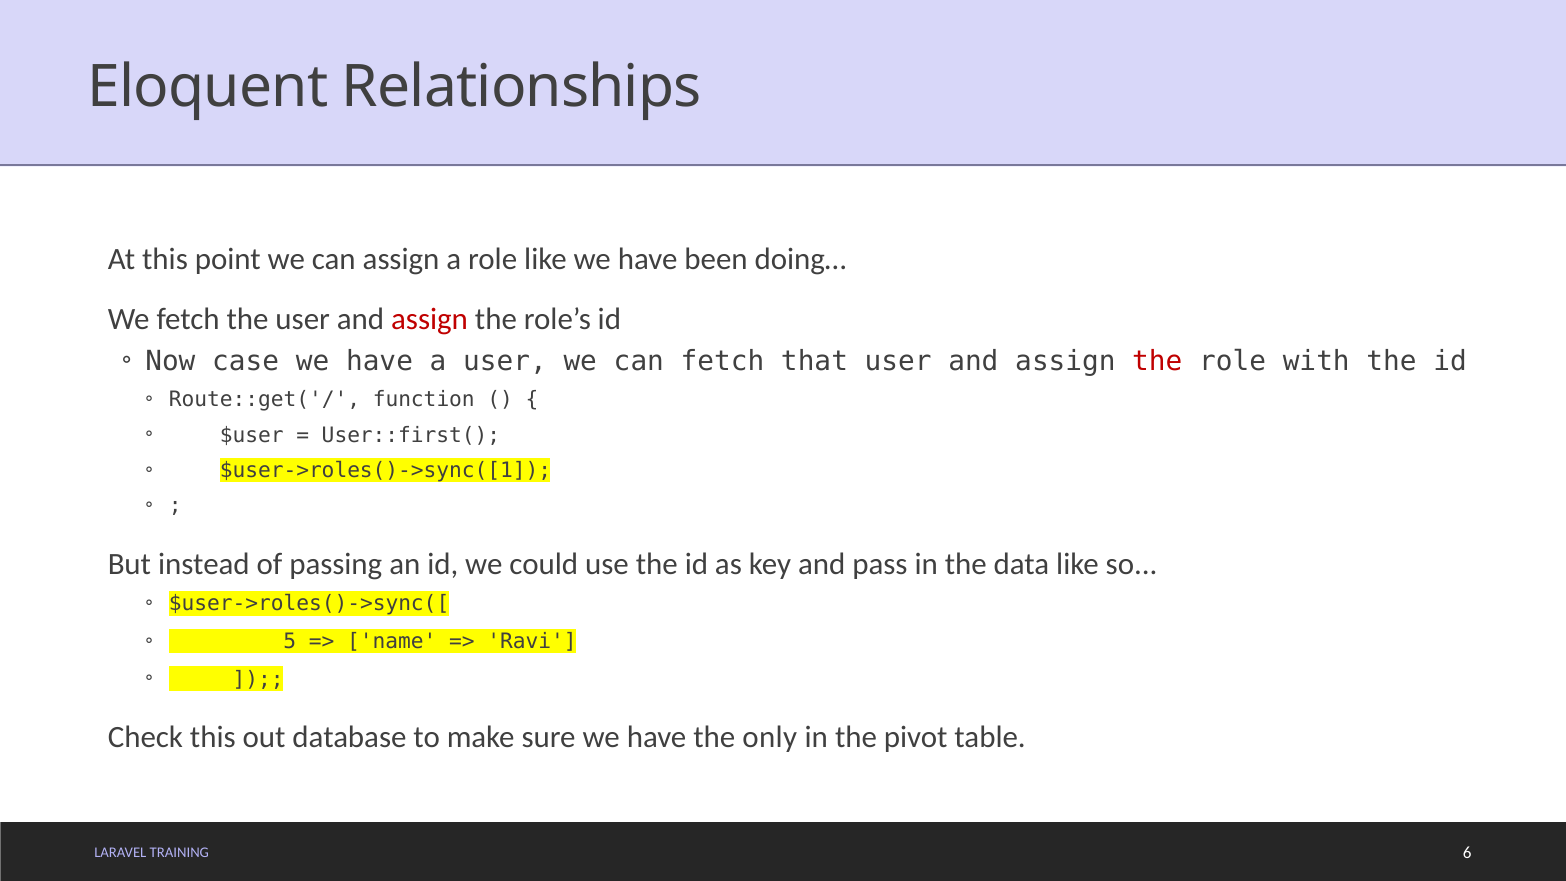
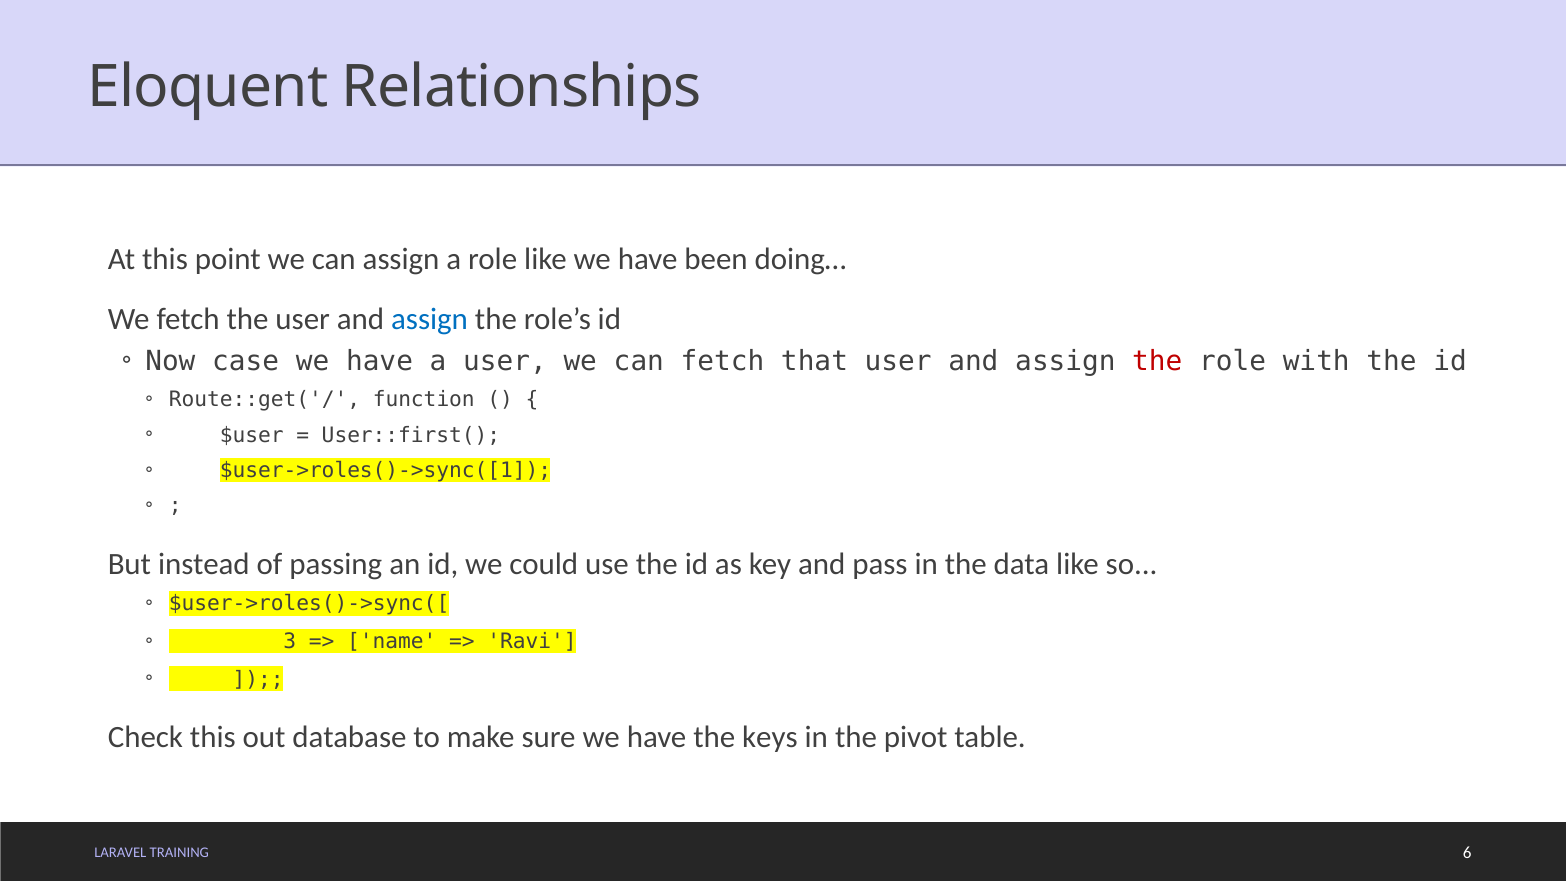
assign at (430, 319) colour: red -> blue
5: 5 -> 3
only: only -> keys
